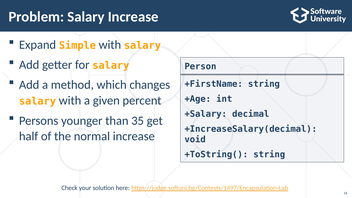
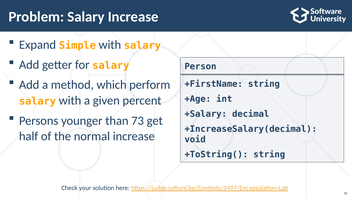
changes: changes -> perform
35: 35 -> 73
